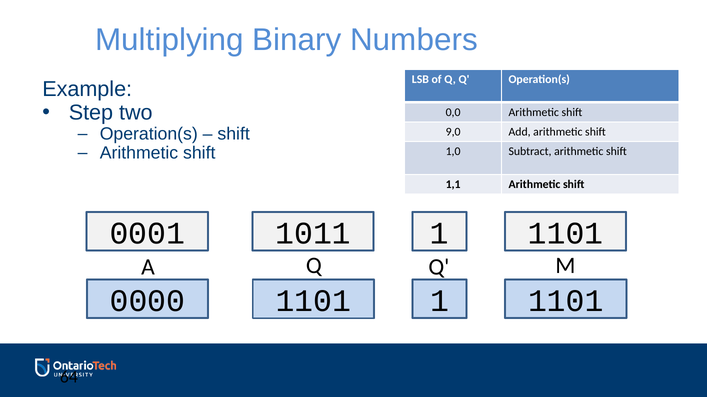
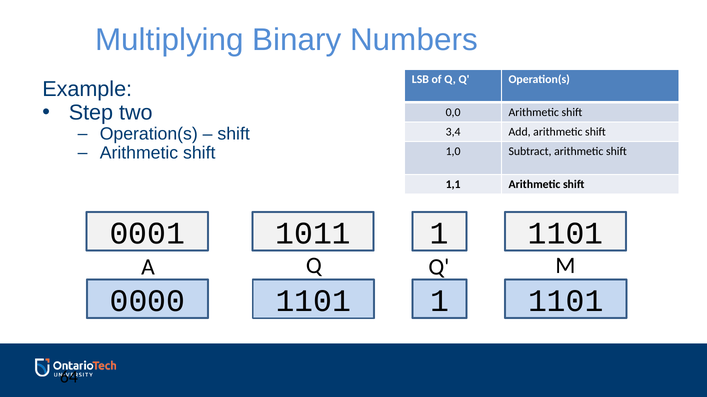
9,0: 9,0 -> 3,4
